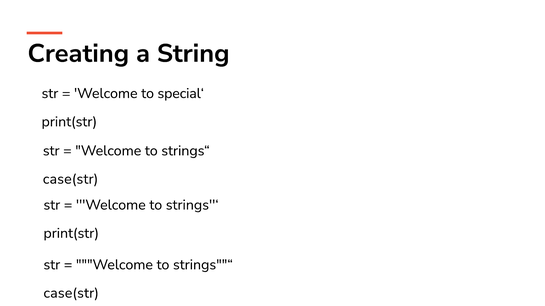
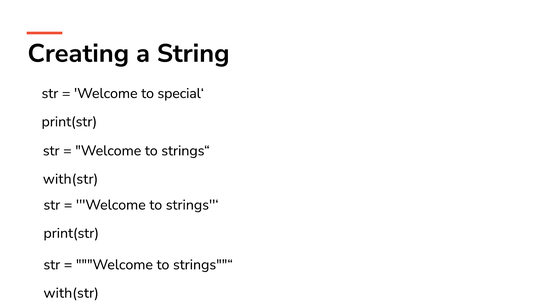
case(str at (71, 179): case(str -> with(str
case(str at (71, 293): case(str -> with(str
